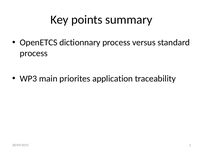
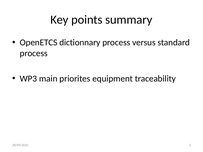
application: application -> equipment
